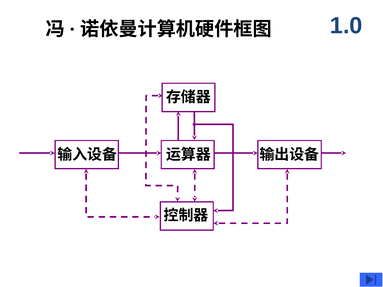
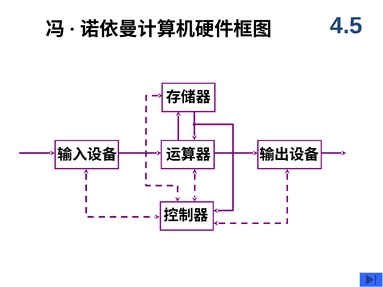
1.0: 1.0 -> 4.5
